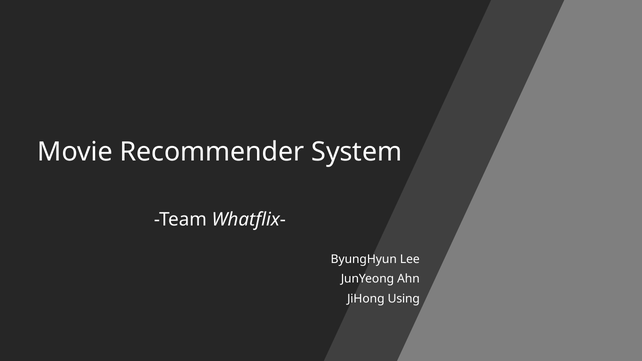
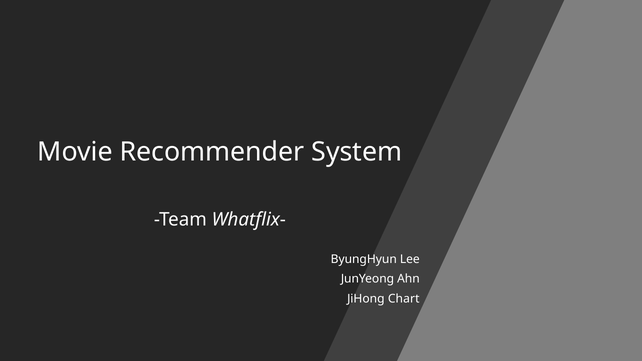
Using: Using -> Chart
